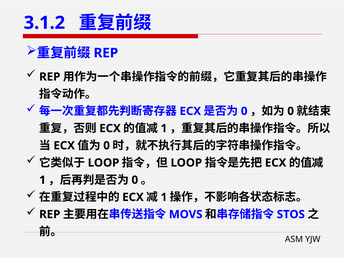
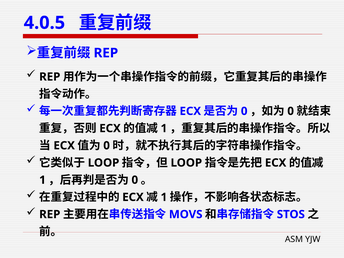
3.1.2: 3.1.2 -> 4.0.5
